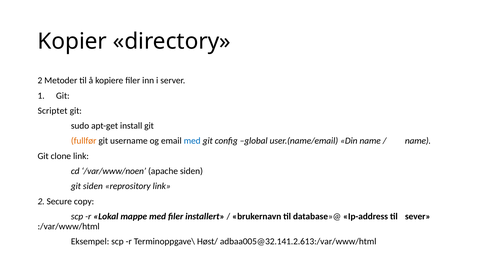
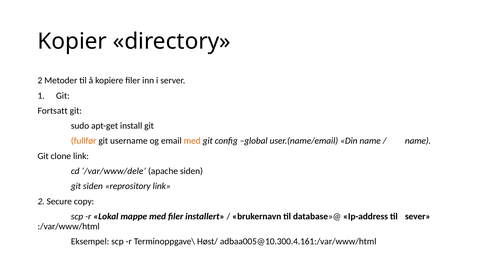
Scriptet: Scriptet -> Fortsatt
med at (192, 141) colour: blue -> orange
/var/www/noen: /var/www/noen -> /var/www/dele
adbaa005@32.141.2.613:/var/www/html: adbaa005@32.141.2.613:/var/www/html -> adbaa005@10.300.4.161:/var/www/html
